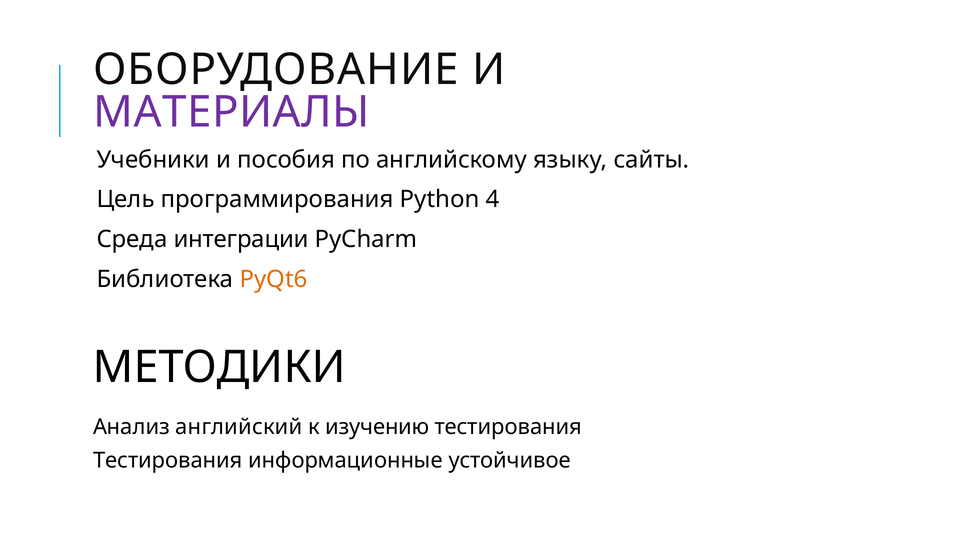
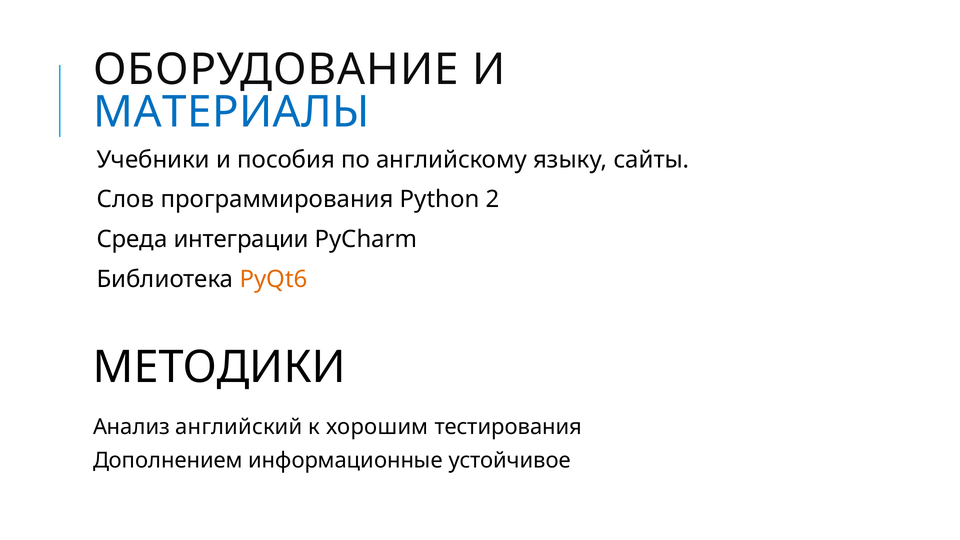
МАТЕРИАЛЫ colour: purple -> blue
Цель: Цель -> Слов
4: 4 -> 2
изучению: изучению -> хорошим
Тестирования at (168, 461): Тестирования -> Дополнением
